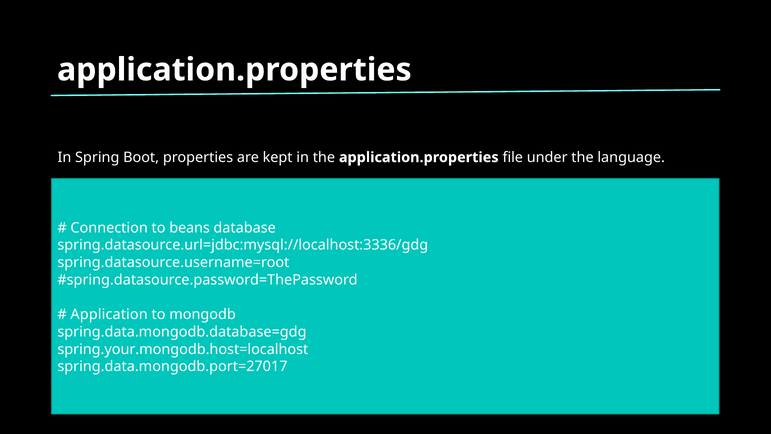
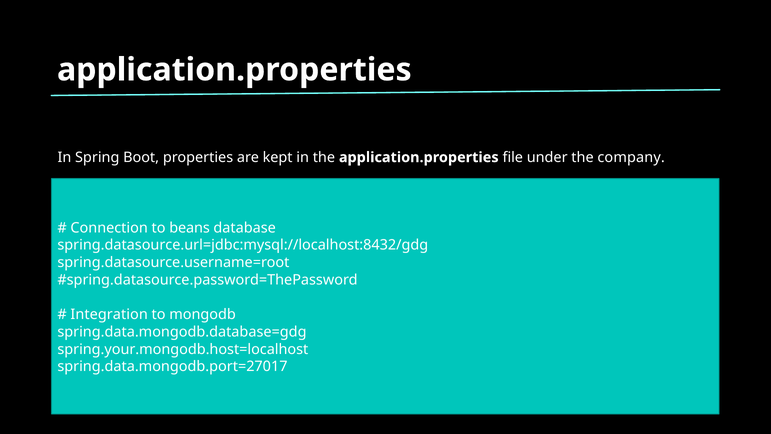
language: language -> company
spring.datasource.url=jdbc:mysql://localhost:3336/gdg: spring.datasource.url=jdbc:mysql://localhost:3336/gdg -> spring.datasource.url=jdbc:mysql://localhost:8432/gdg
Application: Application -> Integration
